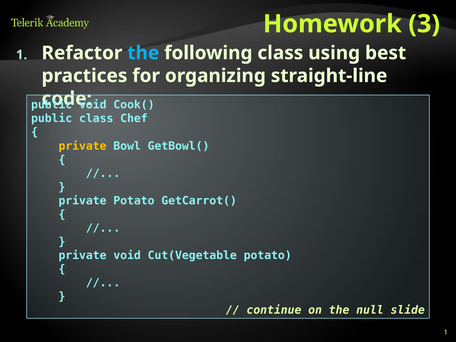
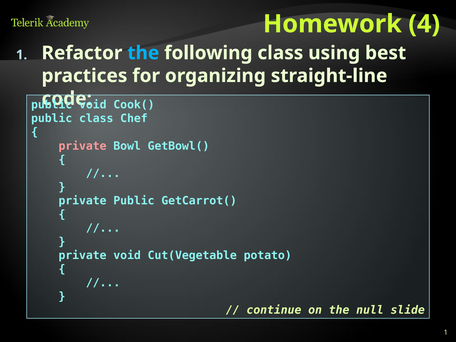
3: 3 -> 4
private at (83, 146) colour: yellow -> pink
private Potato: Potato -> Public
